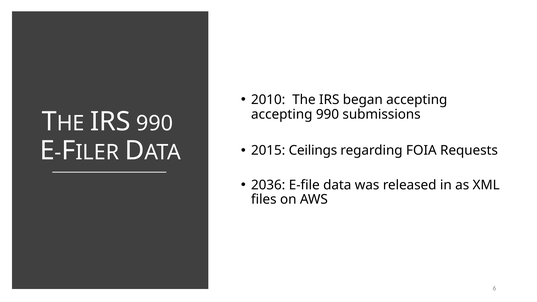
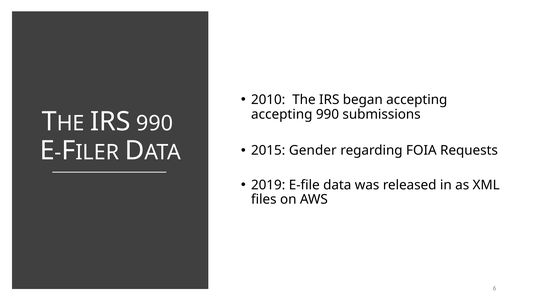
Ceilings: Ceilings -> Gender
2036: 2036 -> 2019
